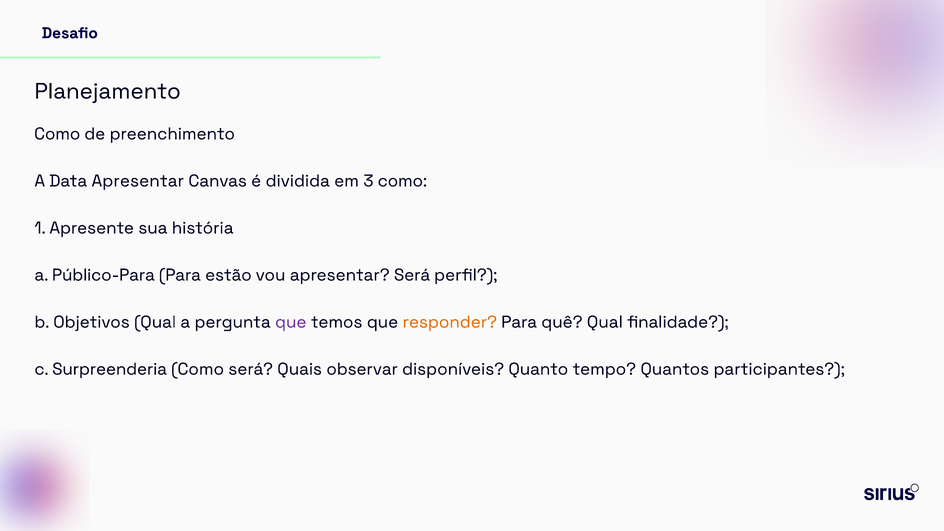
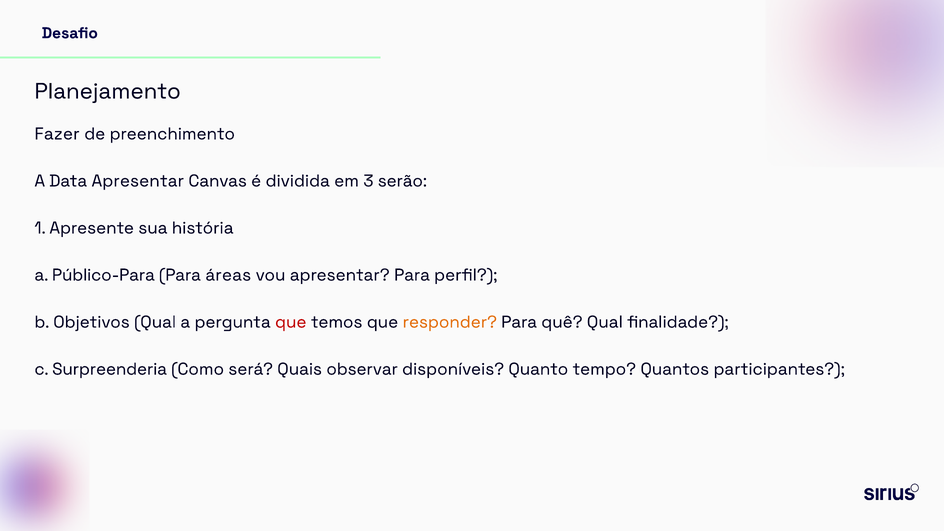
Como at (57, 134): Como -> Fazer
3 como: como -> serão
estão: estão -> áreas
apresentar Será: Será -> Para
que at (291, 322) colour: purple -> red
